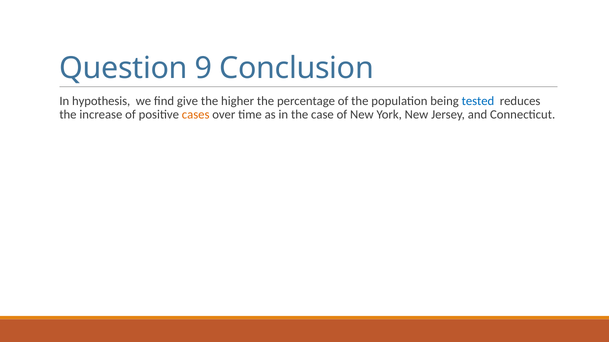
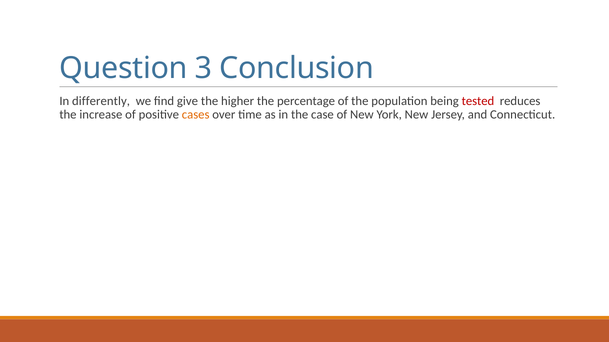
9: 9 -> 3
hypothesis: hypothesis -> differently
tested colour: blue -> red
